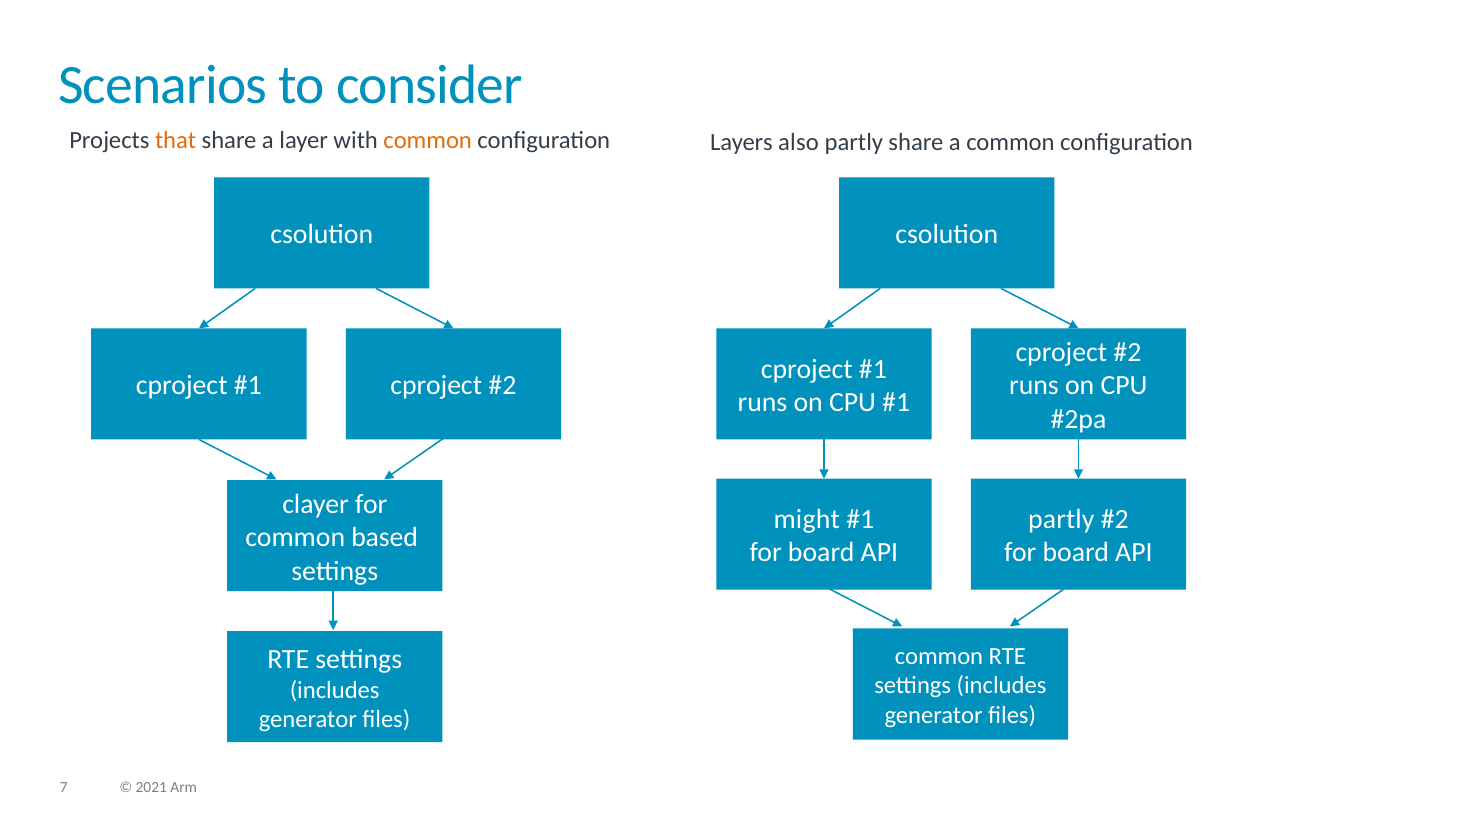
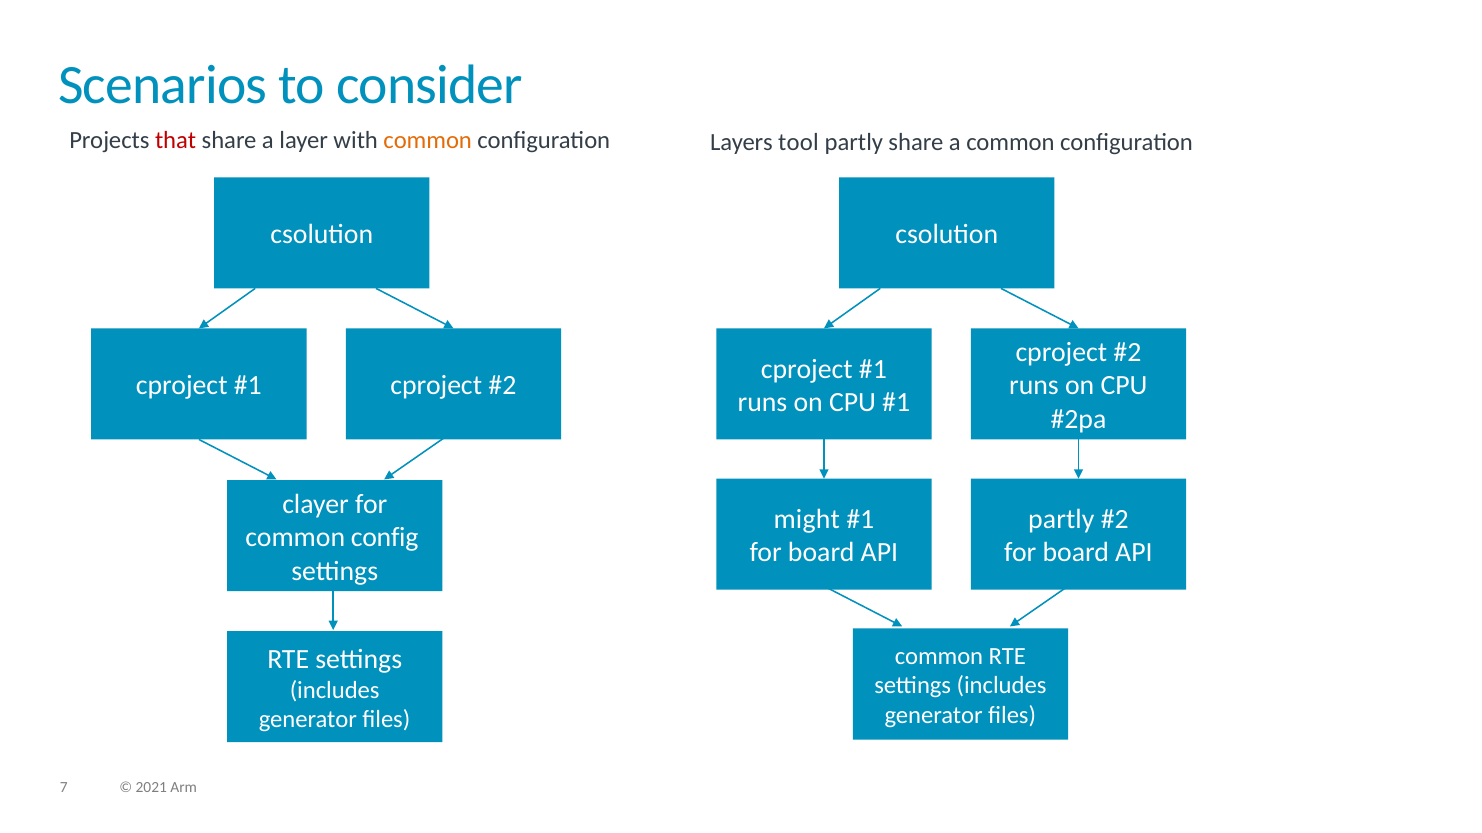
that colour: orange -> red
also: also -> tool
based: based -> config
